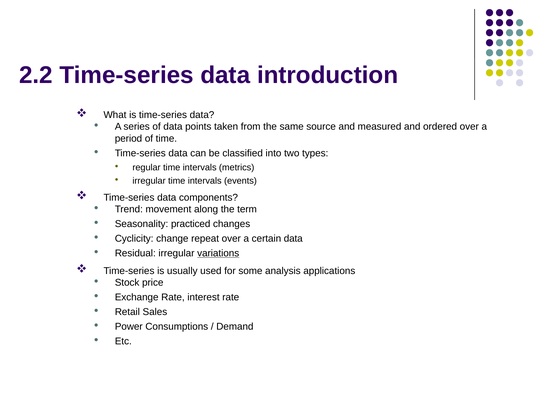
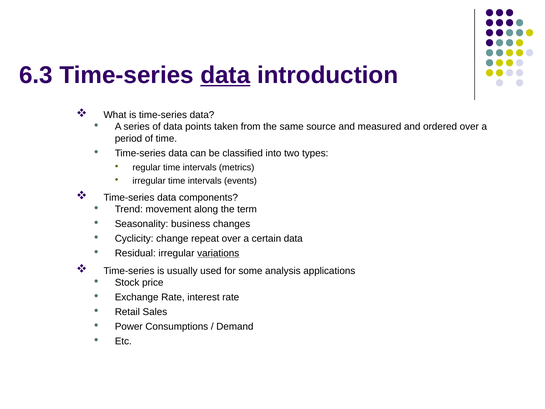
2.2: 2.2 -> 6.3
data at (225, 75) underline: none -> present
practiced: practiced -> business
